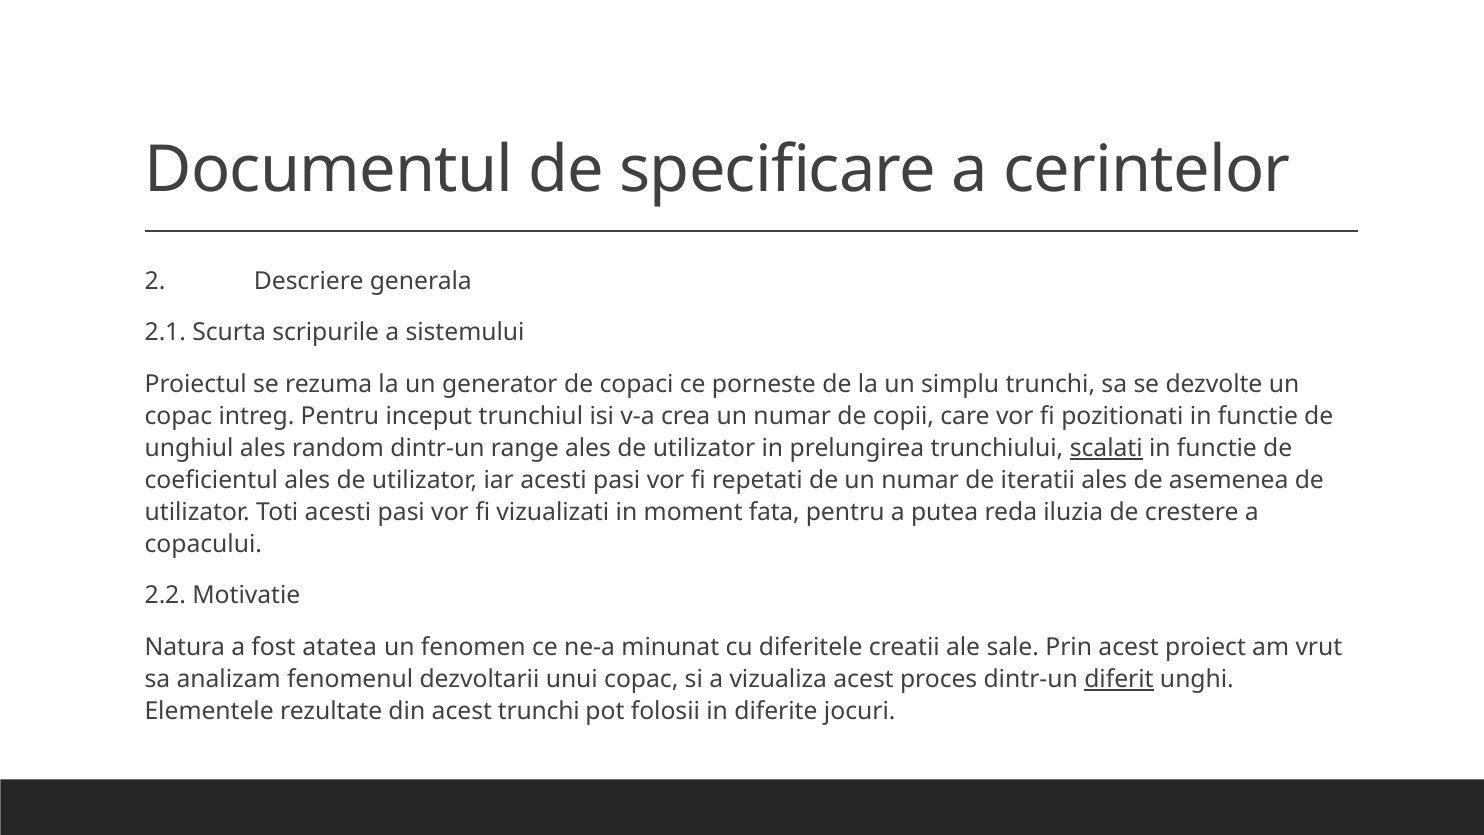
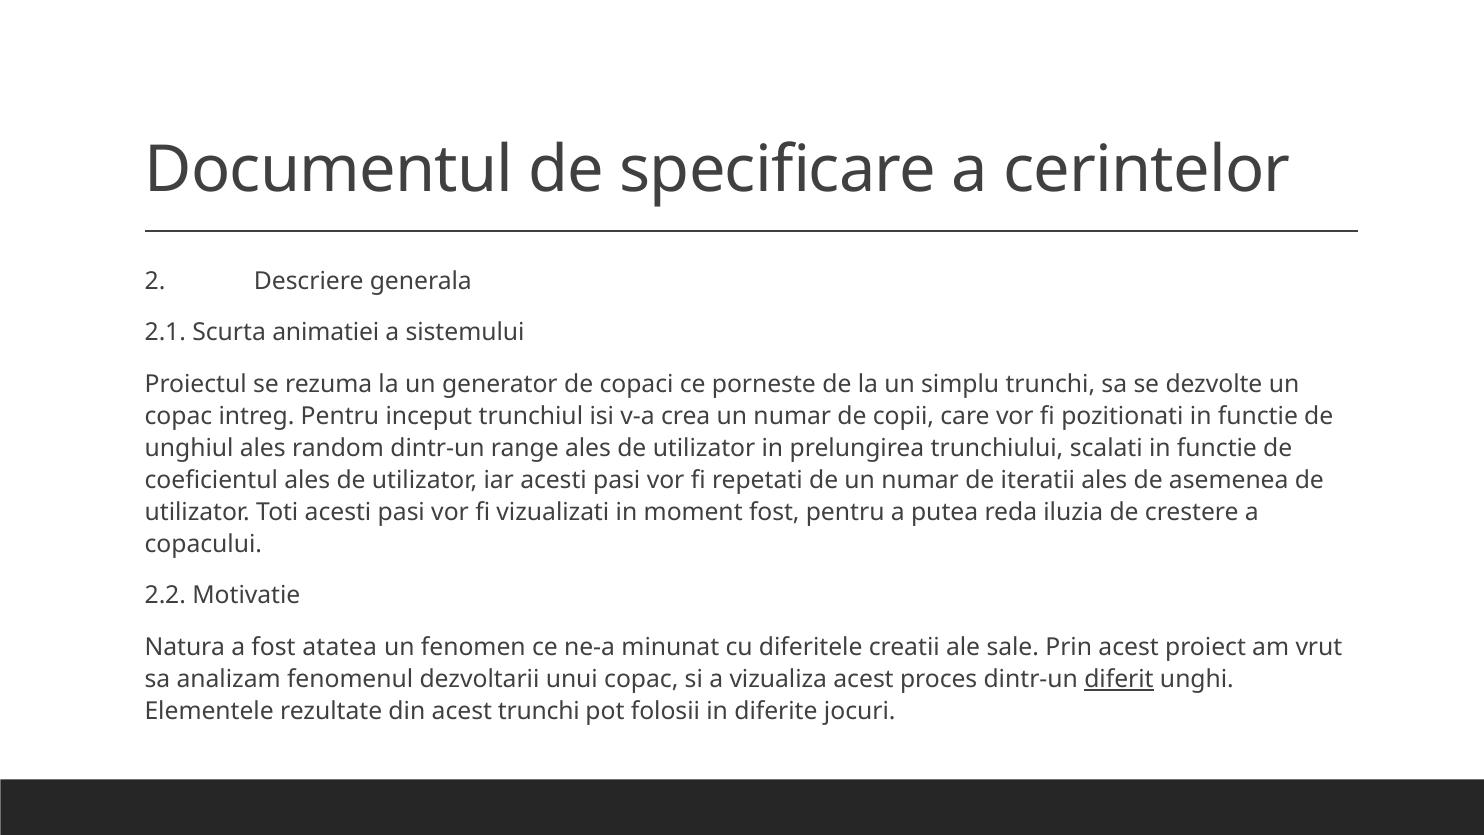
scripurile: scripurile -> animatiei
scalati underline: present -> none
moment fata: fata -> fost
